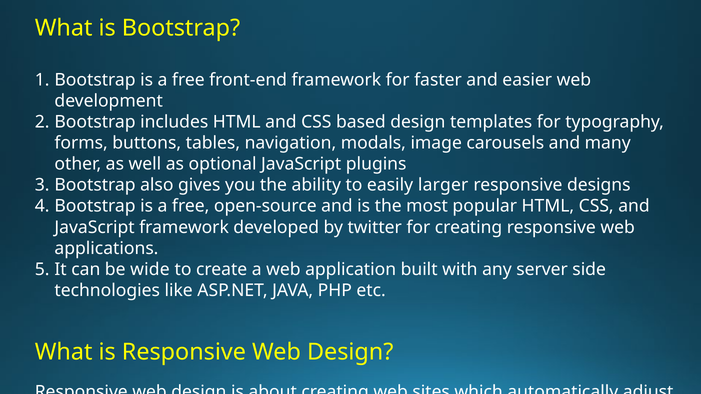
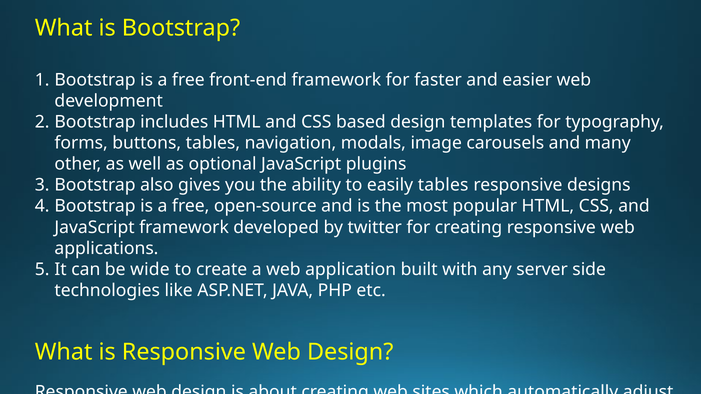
easily larger: larger -> tables
